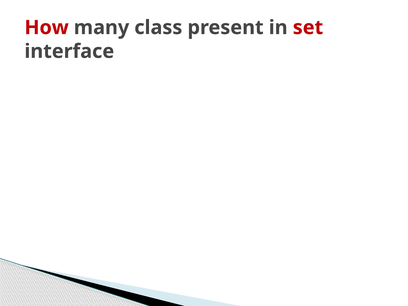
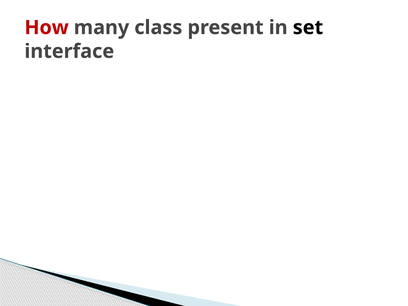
set colour: red -> black
